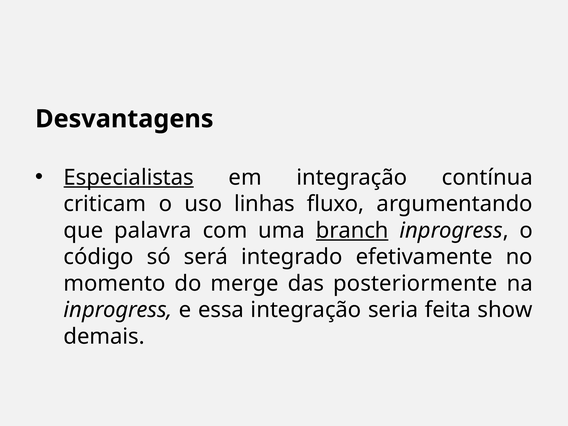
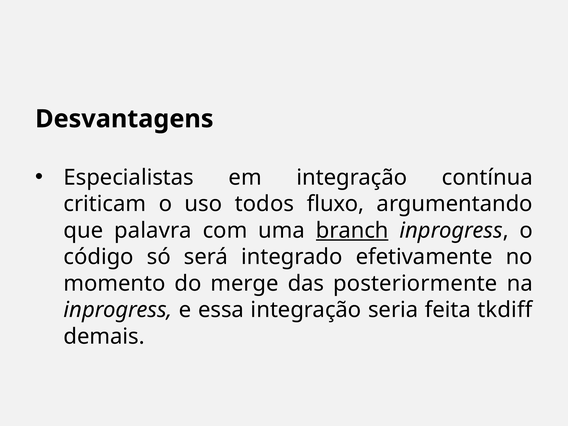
Especialistas underline: present -> none
linhas: linhas -> todos
show: show -> tkdiff
